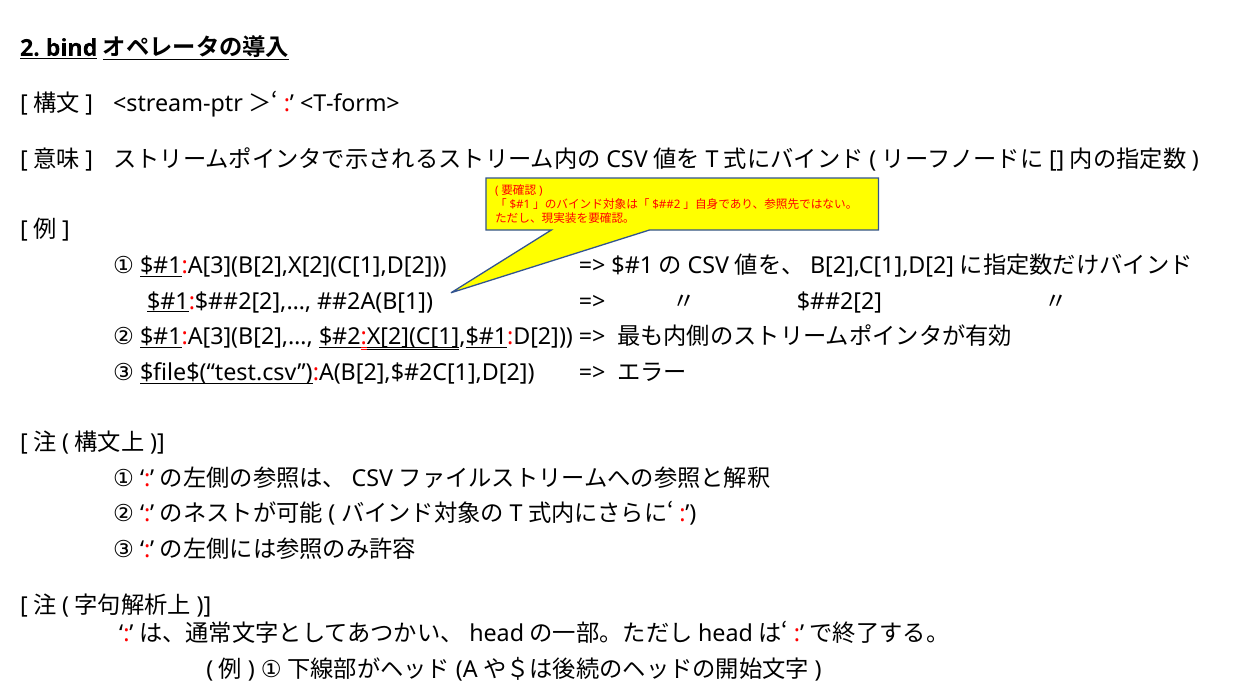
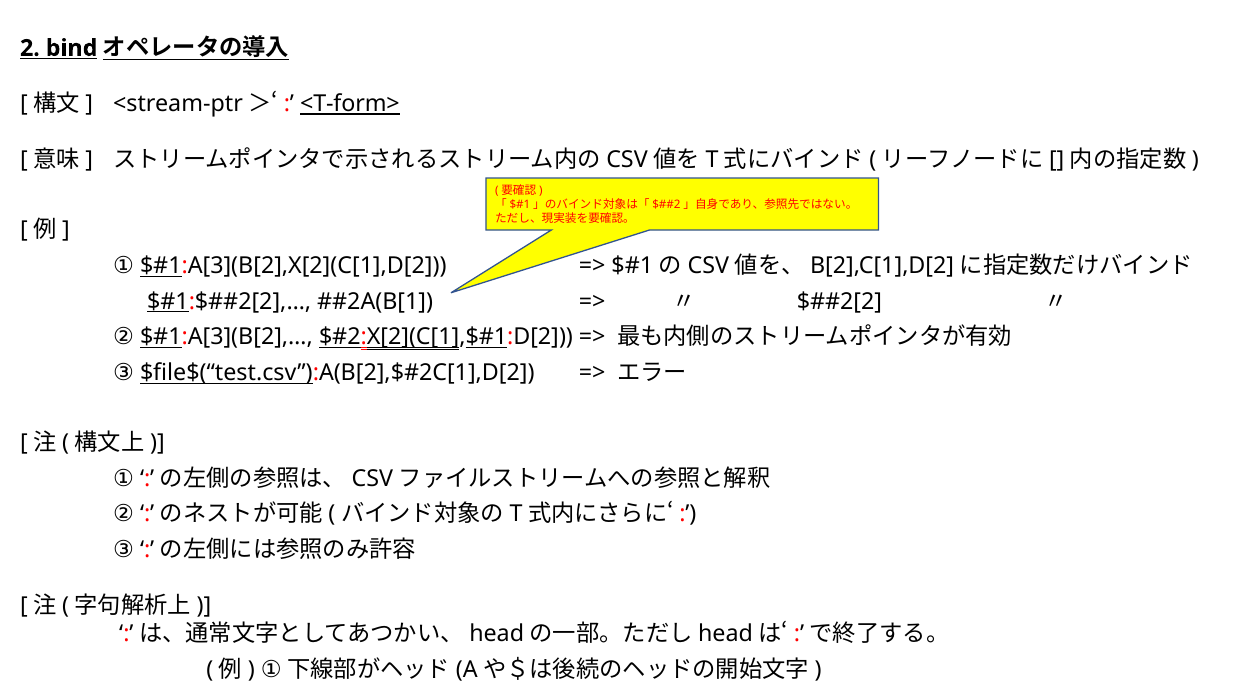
<T-form> underline: none -> present
